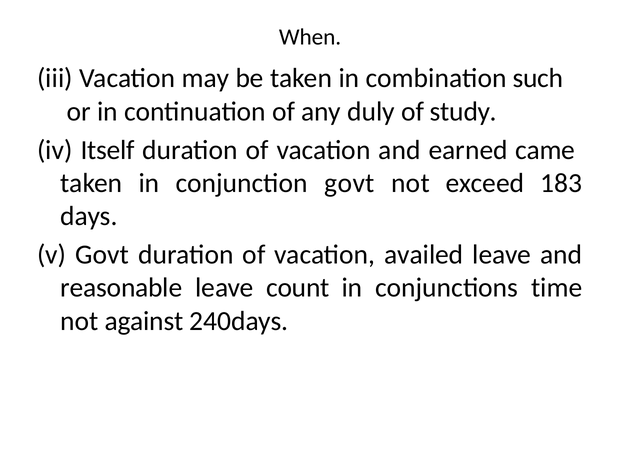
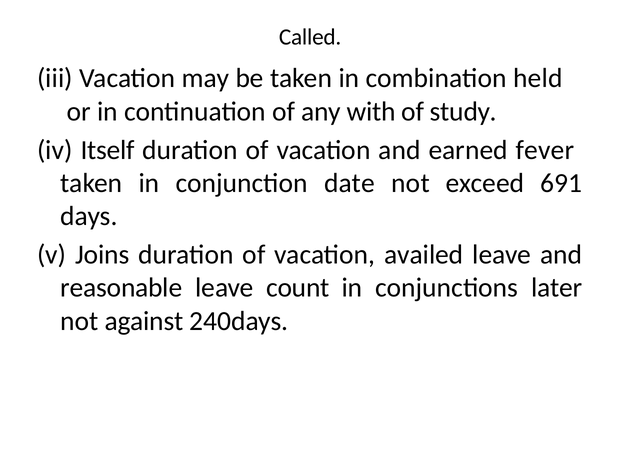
When: When -> Called
such: such -> held
duly: duly -> with
came: came -> fever
conjunction govt: govt -> date
183: 183 -> 691
v Govt: Govt -> Joins
time: time -> later
